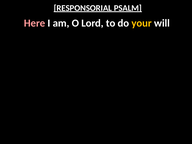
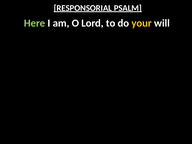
Here colour: pink -> light green
